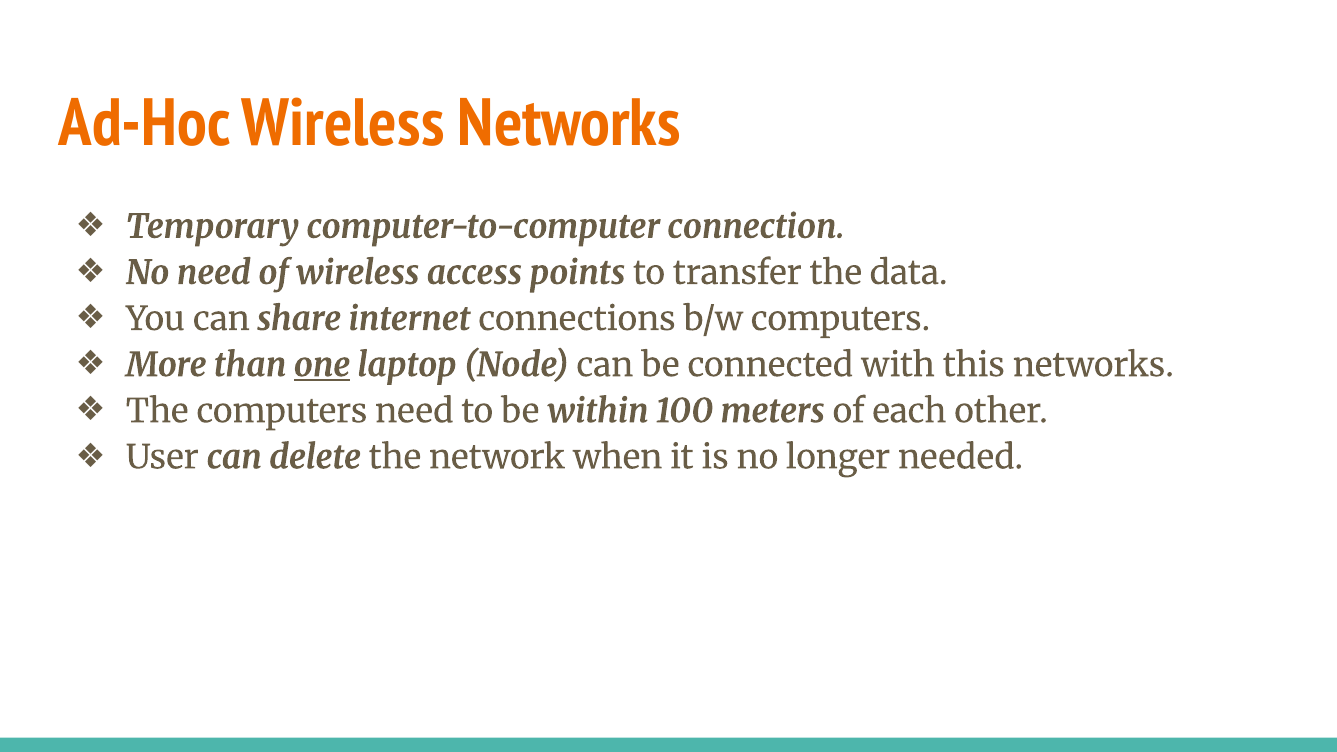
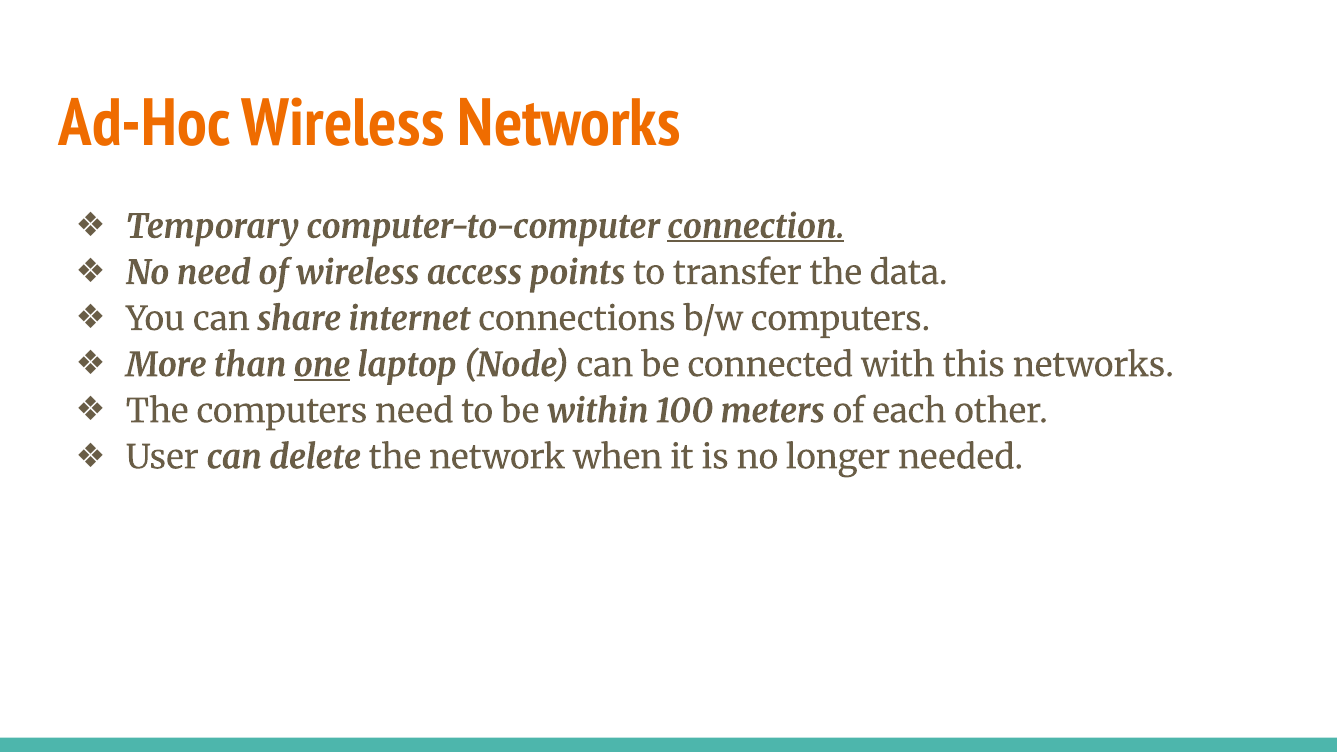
connection underline: none -> present
